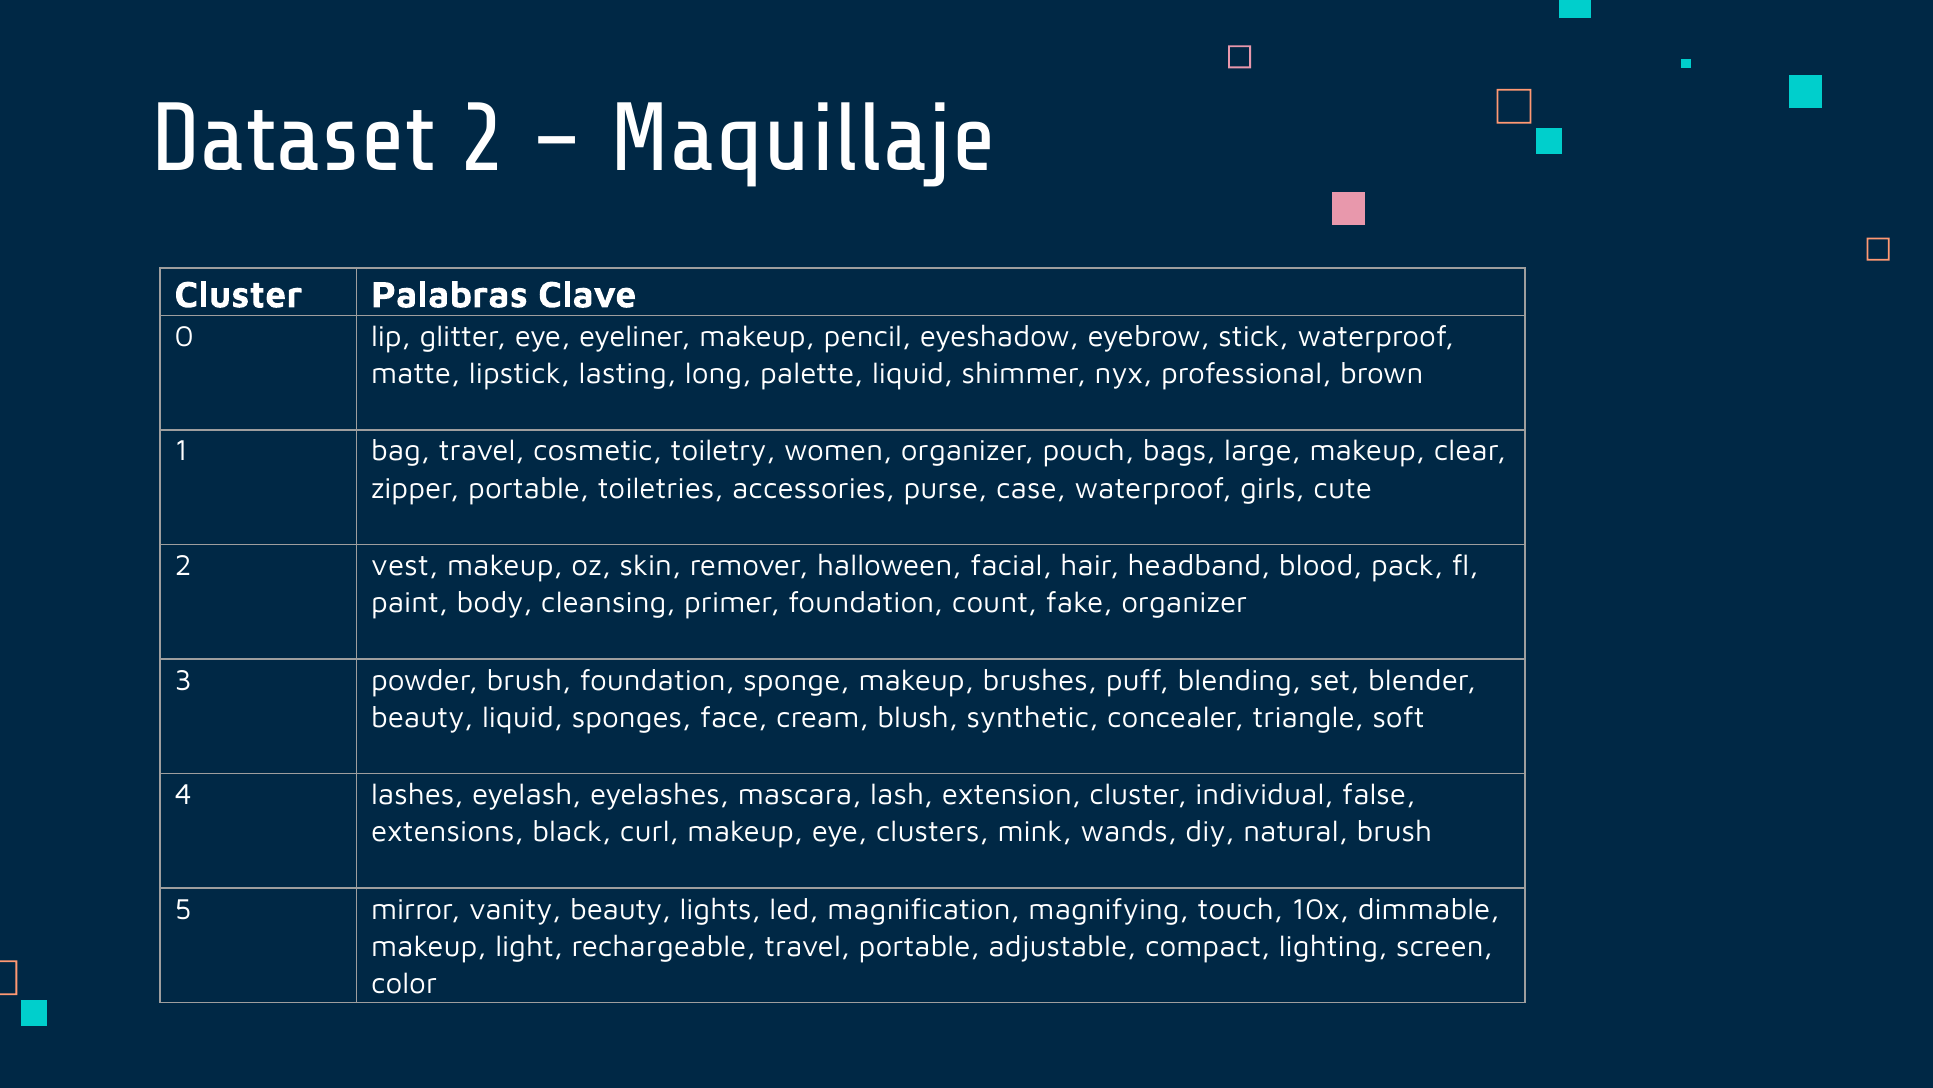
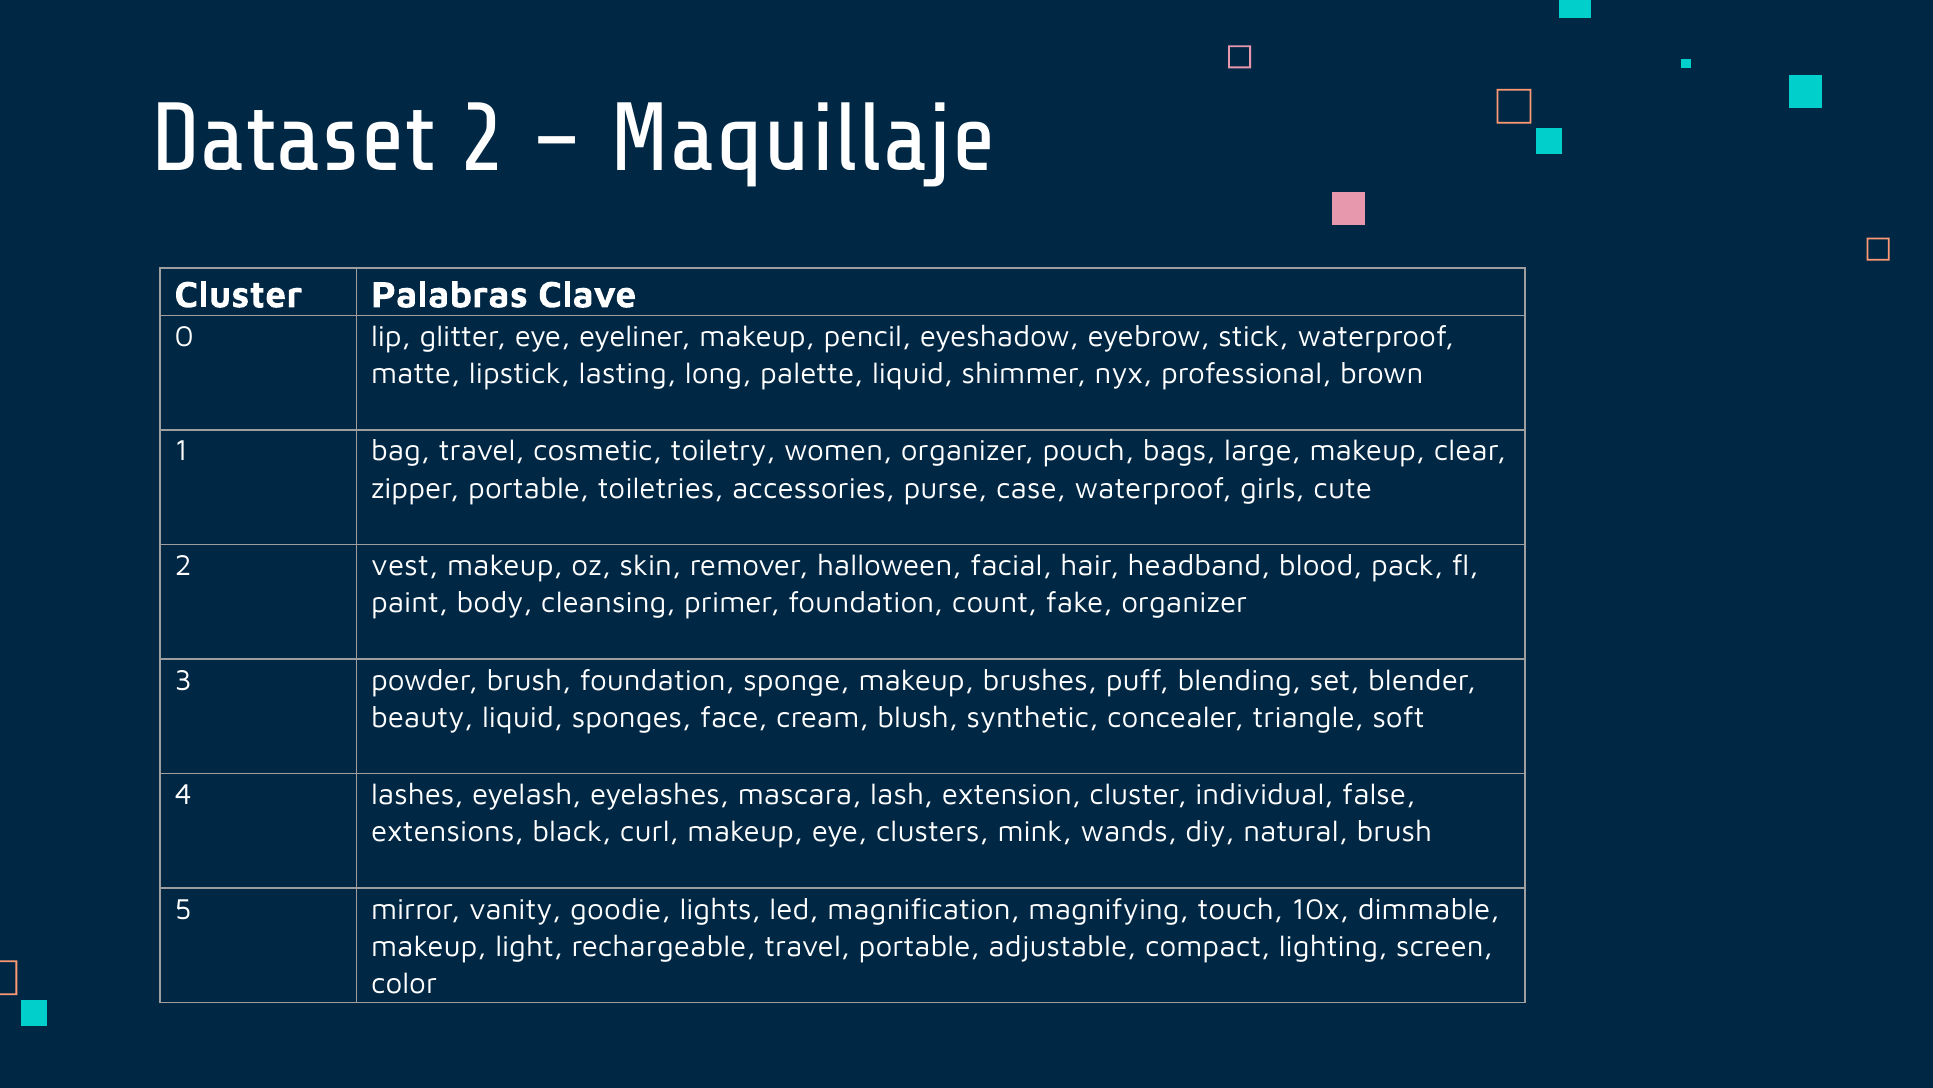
vanity beauty: beauty -> goodie
